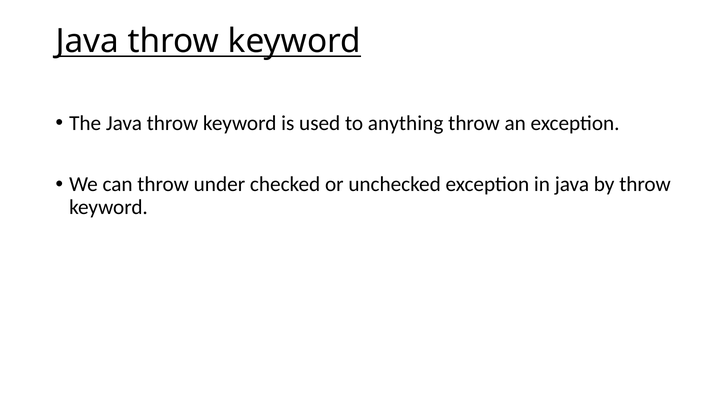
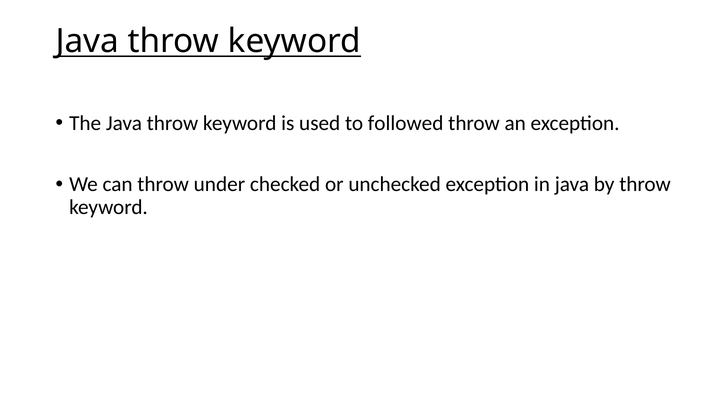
anything: anything -> followed
